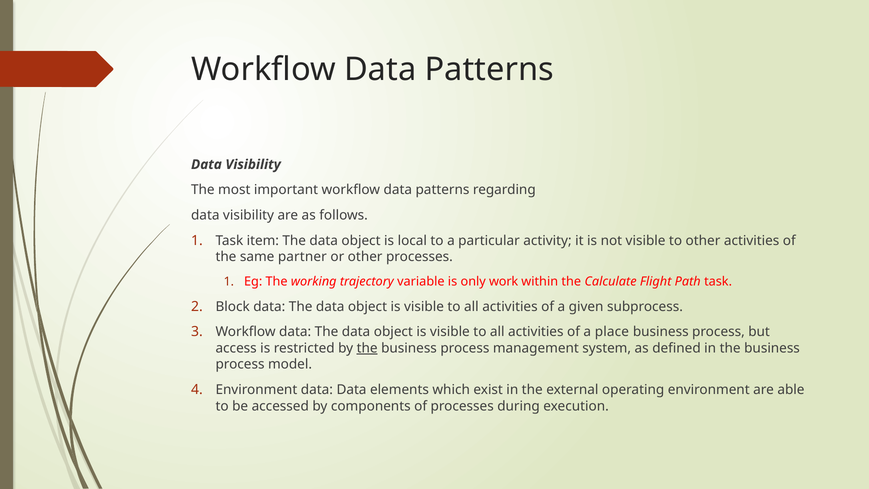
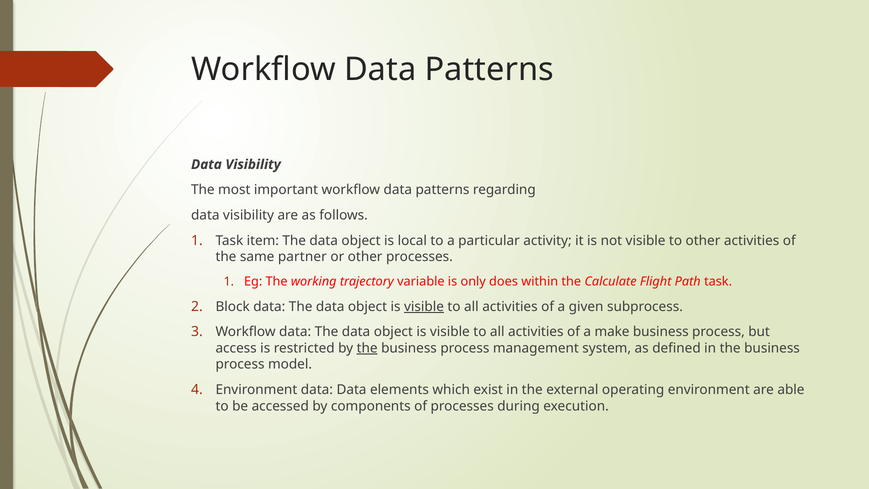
work: work -> does
visible at (424, 306) underline: none -> present
place: place -> make
